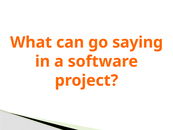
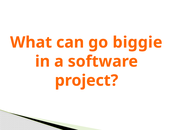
saying: saying -> biggie
